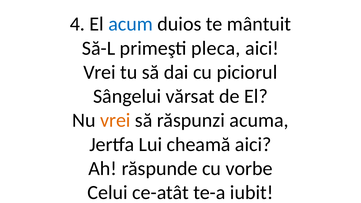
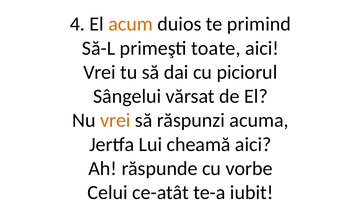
acum colour: blue -> orange
mântuit: mântuit -> primind
pleca: pleca -> toate
